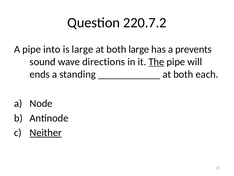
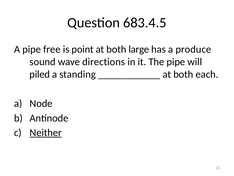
220.7.2: 220.7.2 -> 683.4.5
into: into -> free
is large: large -> point
prevents: prevents -> produce
The underline: present -> none
ends: ends -> piled
